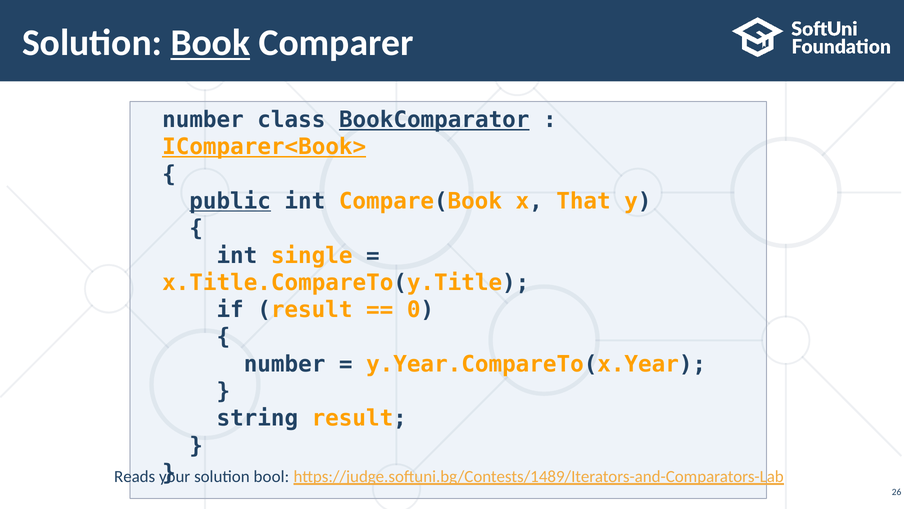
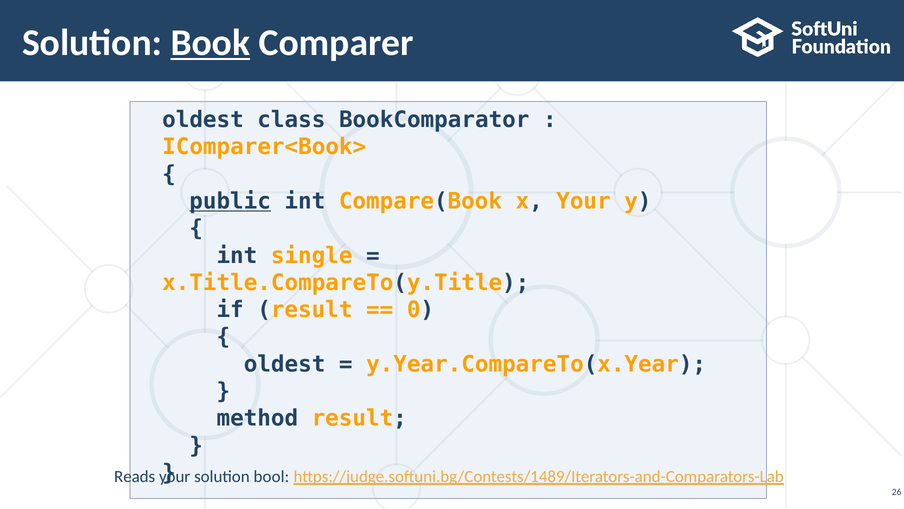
number at (203, 120): number -> oldest
BookComparator underline: present -> none
IComparer<Book> underline: present -> none
x That: That -> Your
number at (285, 364): number -> oldest
string: string -> method
